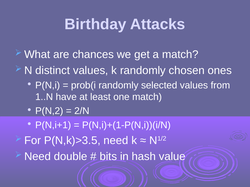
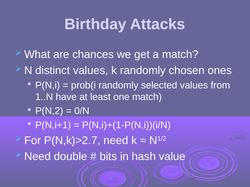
2/N: 2/N -> 0/N
P(N,k)>3.5: P(N,k)>3.5 -> P(N,k)>2.7
